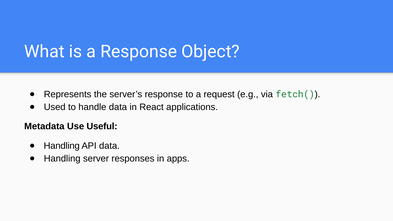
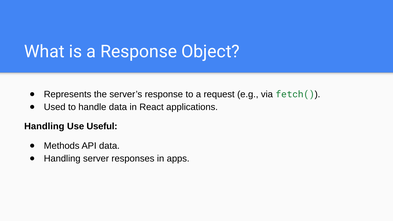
Metadata at (44, 126): Metadata -> Handling
Handling at (62, 146): Handling -> Methods
